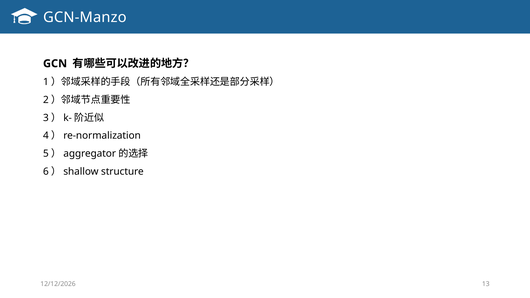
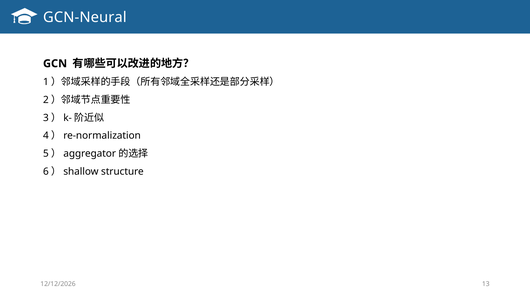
GCN-Manzo: GCN-Manzo -> GCN-Neural
